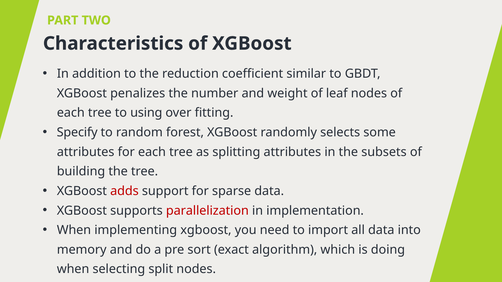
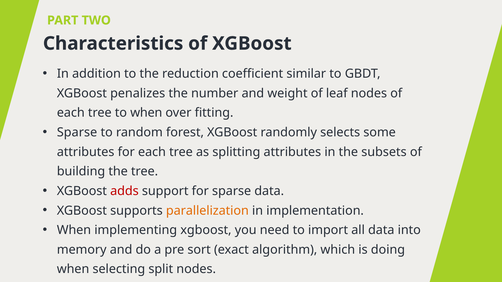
to using: using -> when
Specify at (77, 133): Specify -> Sparse
parallelization colour: red -> orange
